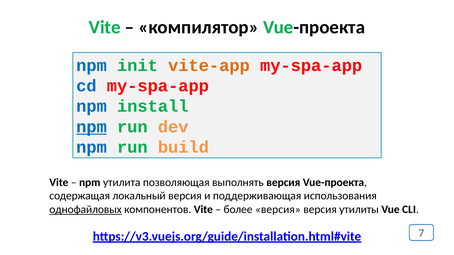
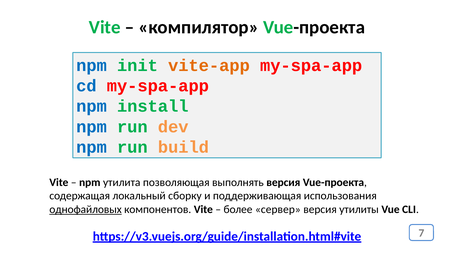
npm at (91, 127) underline: present -> none
локальный версия: версия -> сборку
более версия: версия -> сервер
